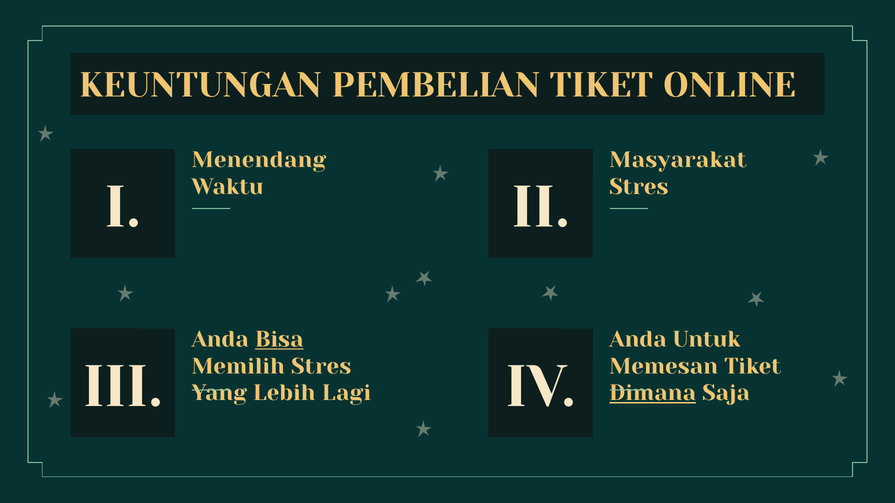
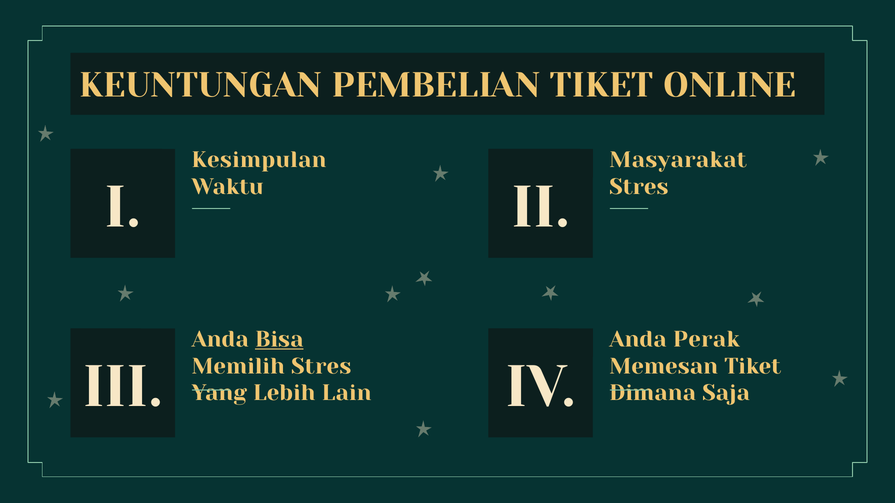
Menendang: Menendang -> Kesimpulan
Untuk: Untuk -> Perak
Lagi: Lagi -> Lain
Dimana underline: present -> none
